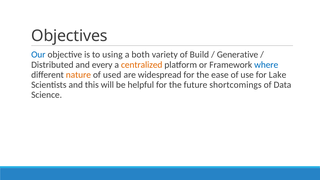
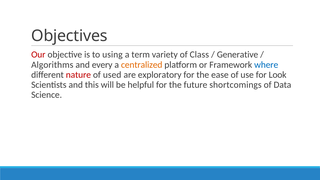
Our colour: blue -> red
both: both -> term
Build: Build -> Class
Distributed: Distributed -> Algorithms
nature colour: orange -> red
widespread: widespread -> exploratory
Lake: Lake -> Look
